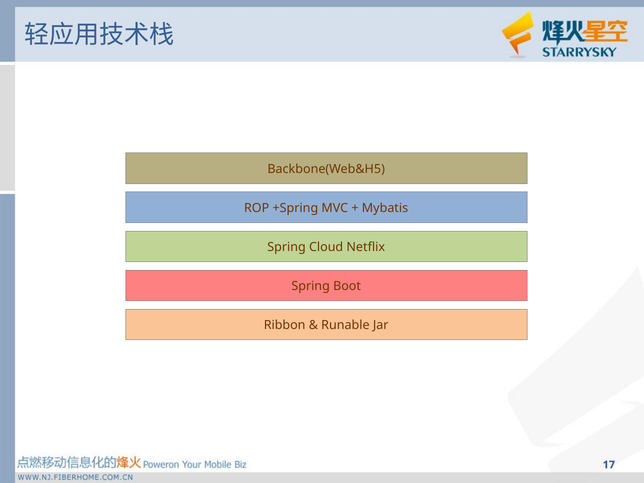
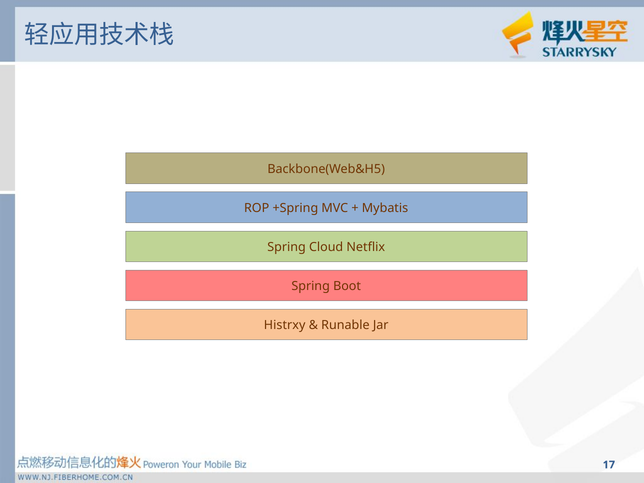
Ribbon: Ribbon -> Histrxy
